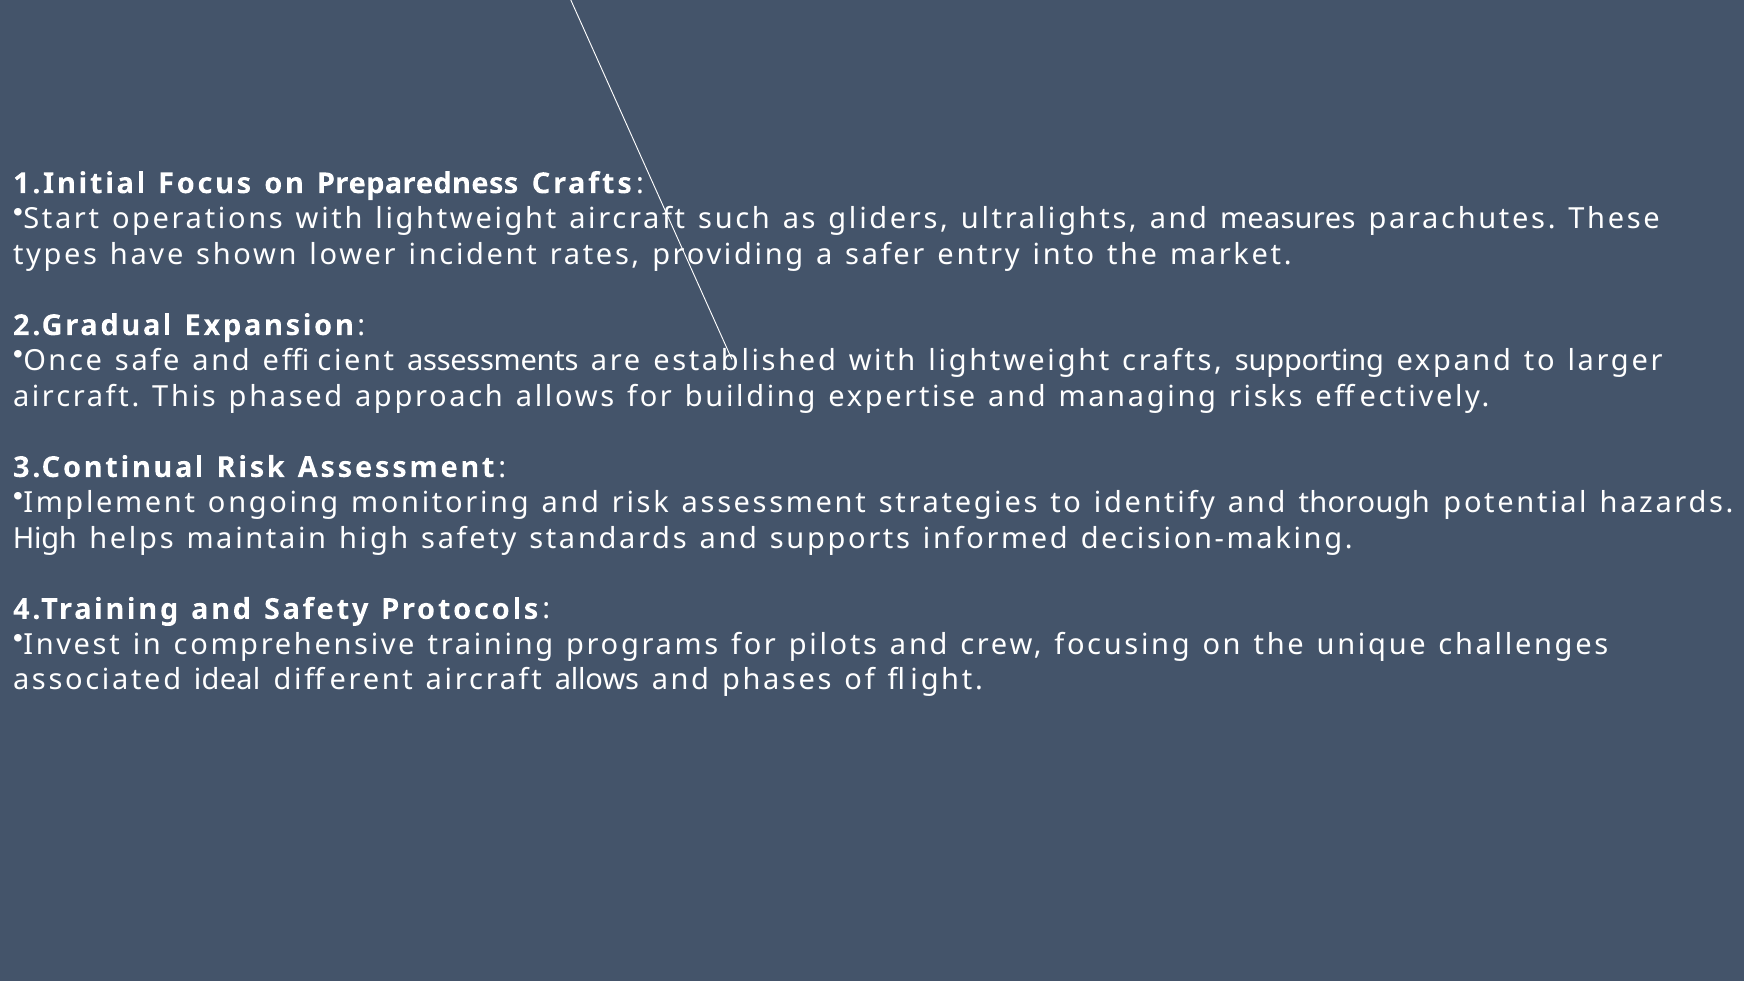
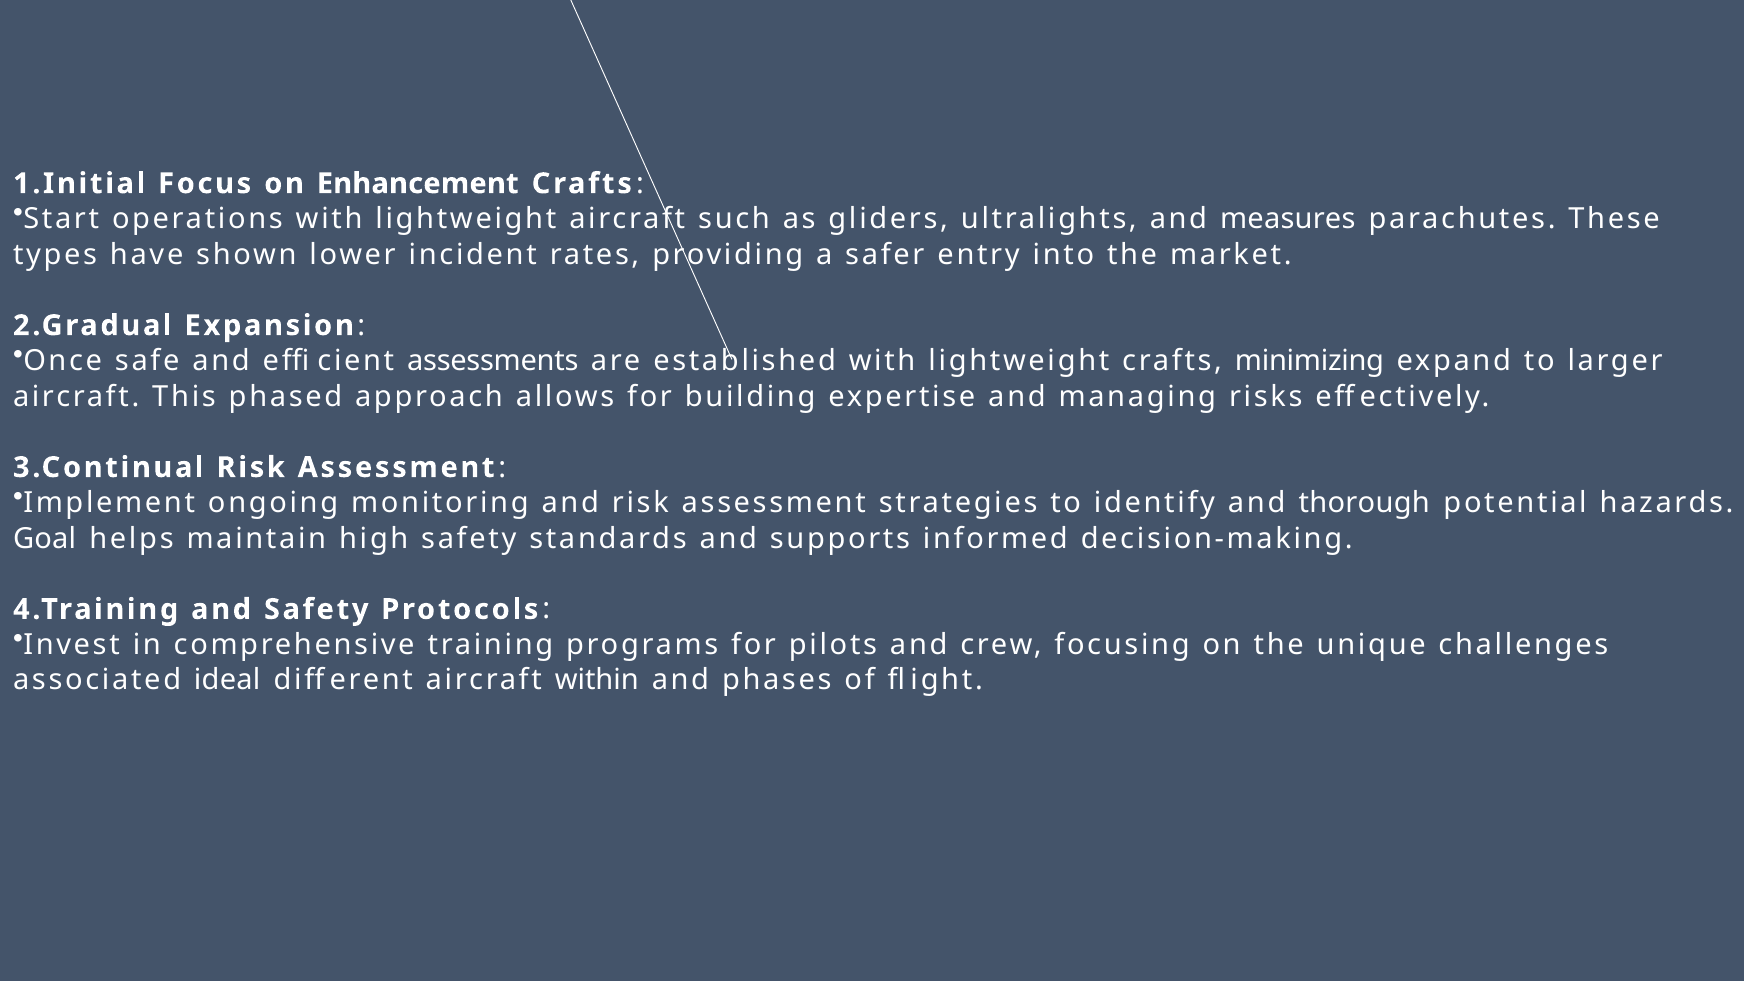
Preparedness: Preparedness -> Enhancement
supporting: supporting -> minimizing
High at (45, 538): High -> Goal
aircraft allows: allows -> within
